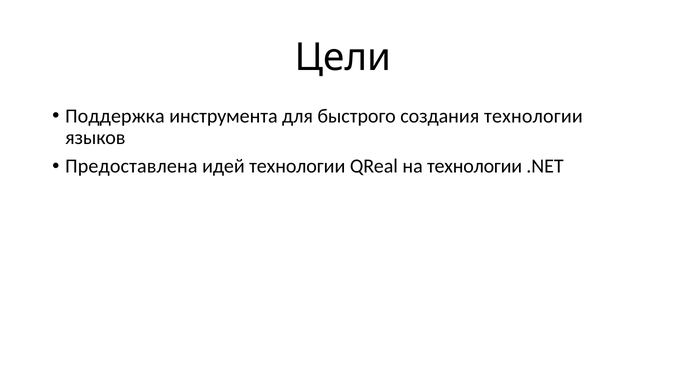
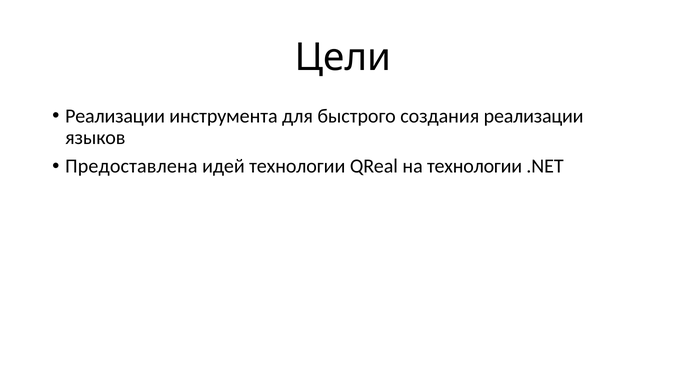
Поддержка at (115, 116): Поддержка -> Реализации
создания технологии: технологии -> реализации
